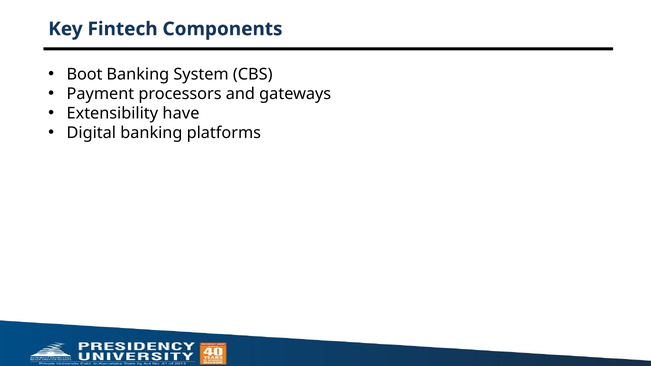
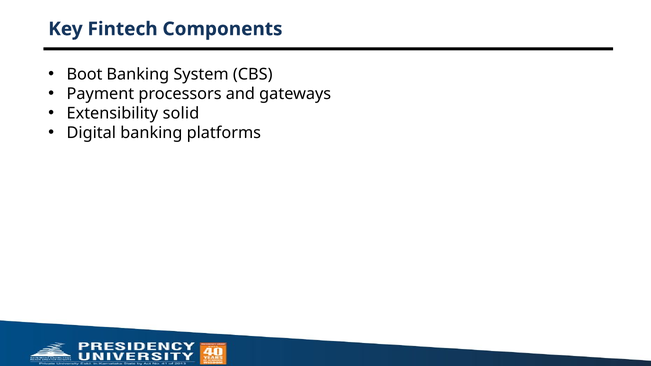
have: have -> solid
